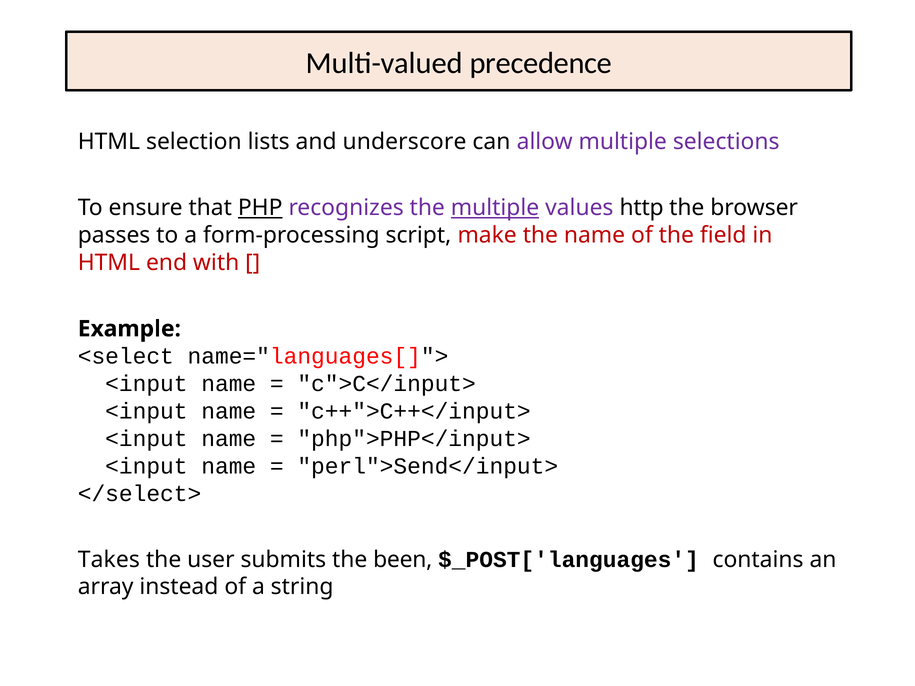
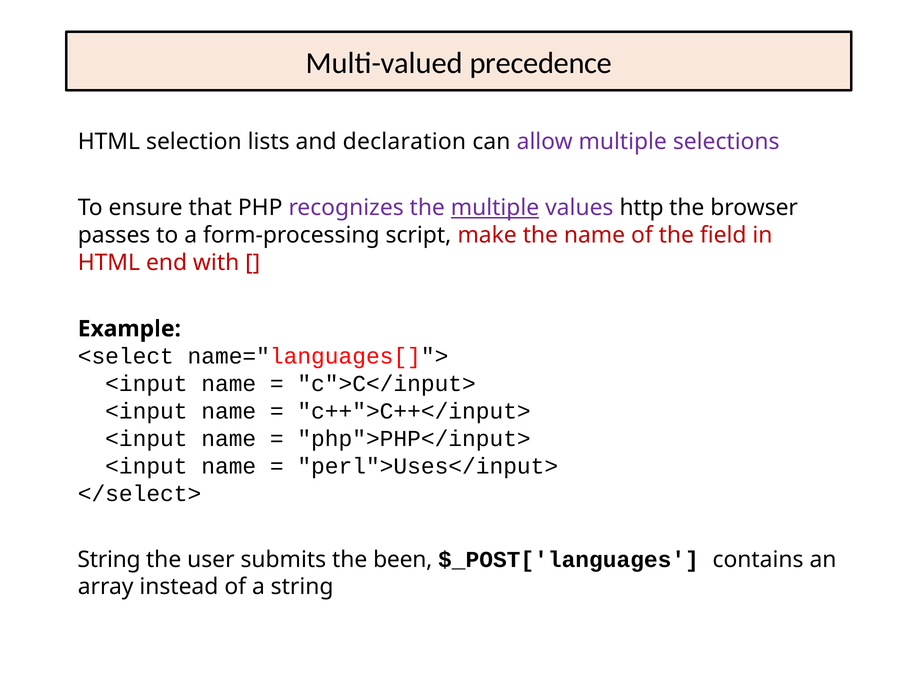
underscore: underscore -> declaration
PHP underline: present -> none
perl">Send</input>: perl">Send</input> -> perl">Uses</input>
Takes at (109, 560): Takes -> String
